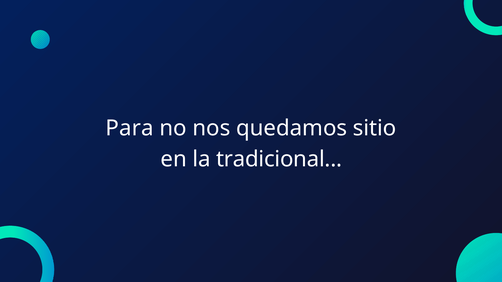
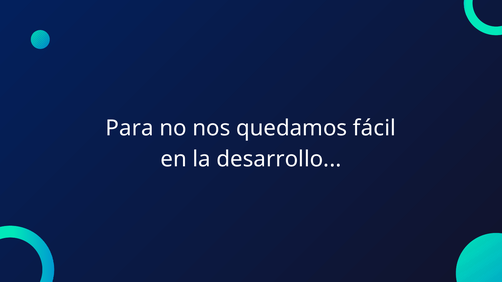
sitio: sitio -> fácil
tradicional: tradicional -> desarrollo
